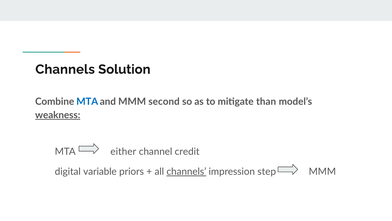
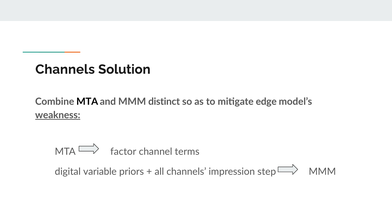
MTA at (87, 101) colour: blue -> black
second: second -> distinct
than: than -> edge
either: either -> factor
credit: credit -> terms
channels at (186, 171) underline: present -> none
